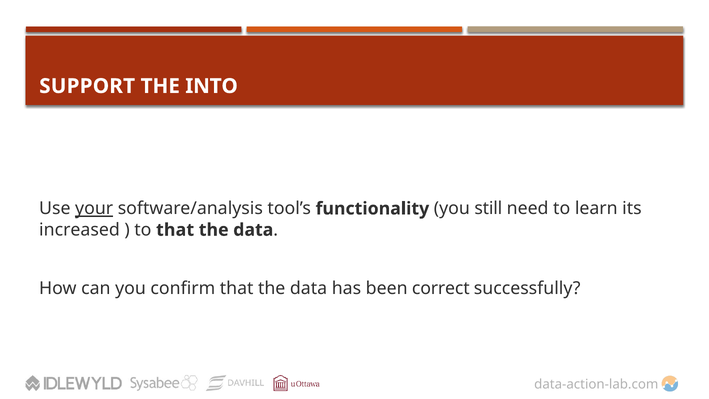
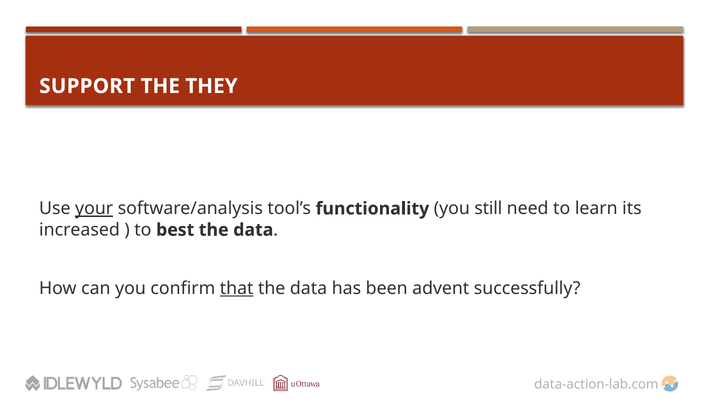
INTO: INTO -> THEY
to that: that -> best
that at (237, 288) underline: none -> present
correct: correct -> advent
